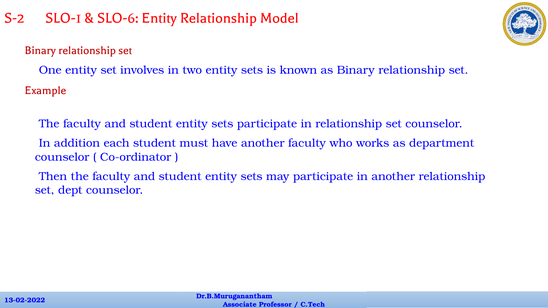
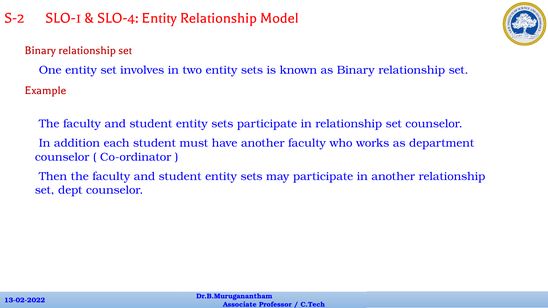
SLO-6: SLO-6 -> SLO-4
